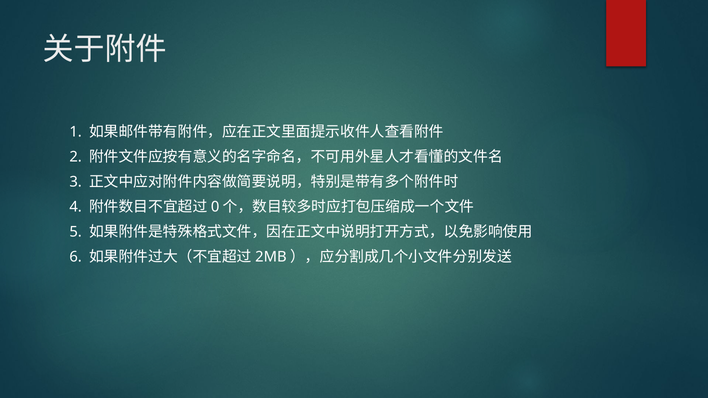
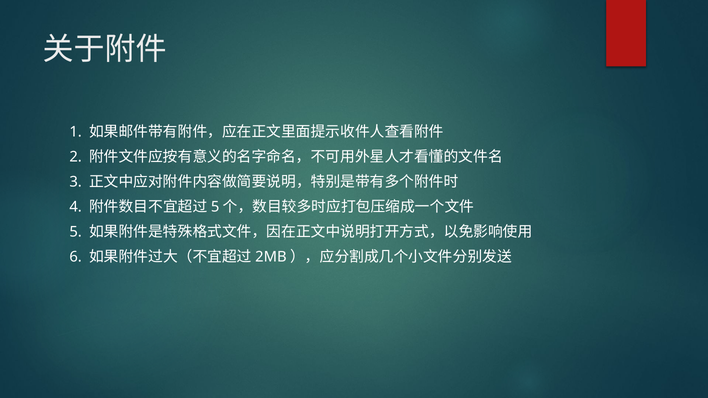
0 at (215, 207): 0 -> 5
